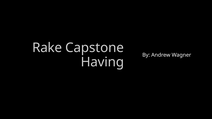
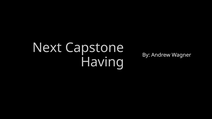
Rake: Rake -> Next
